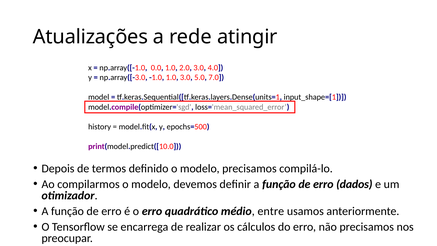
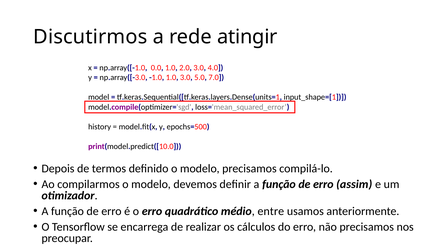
Atualizações: Atualizações -> Discutirmos
dados: dados -> assim
